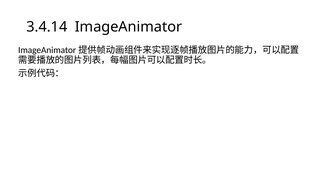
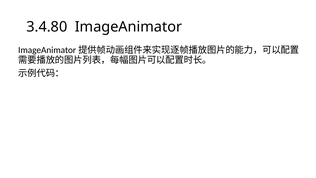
3.4.14: 3.4.14 -> 3.4.80
